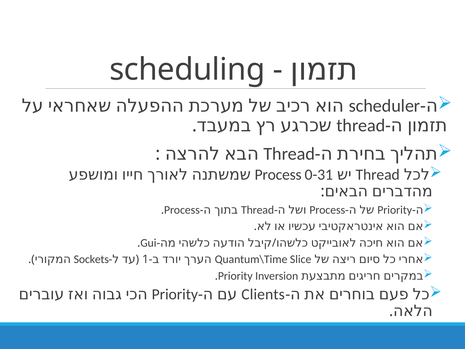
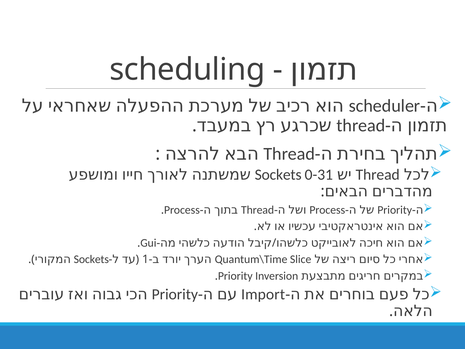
Process at (278, 175): Process -> Sockets
Clients: Clients -> Import
